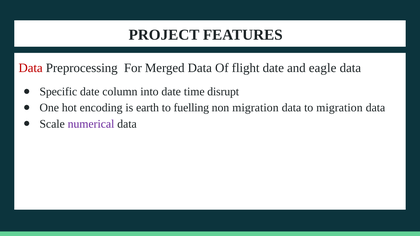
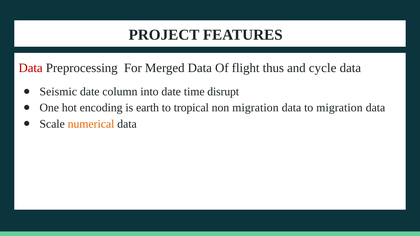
flight date: date -> thus
eagle: eagle -> cycle
Specific: Specific -> Seismic
fuelling: fuelling -> tropical
numerical colour: purple -> orange
